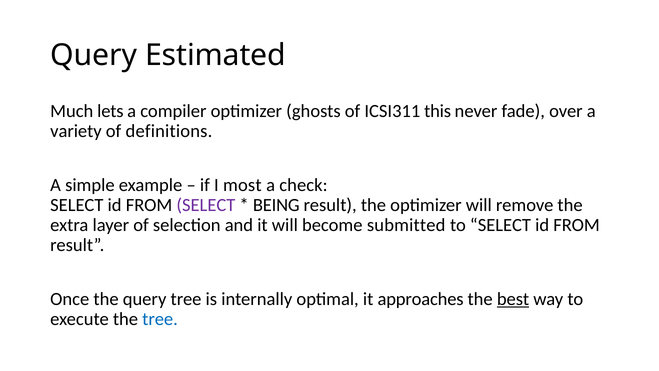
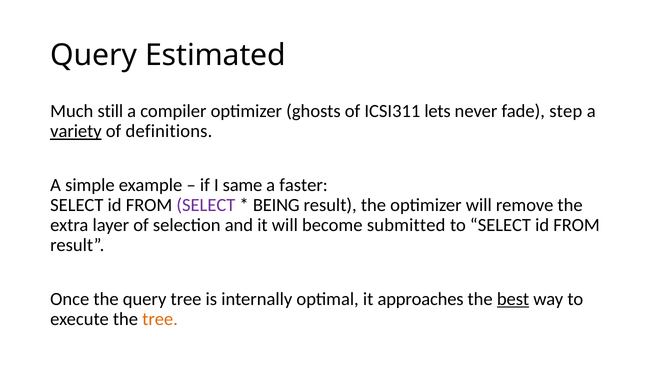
lets: lets -> still
this: this -> lets
over: over -> step
variety underline: none -> present
most: most -> same
check: check -> faster
tree at (160, 319) colour: blue -> orange
